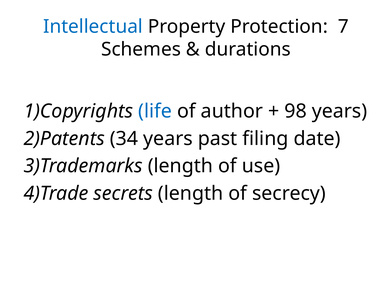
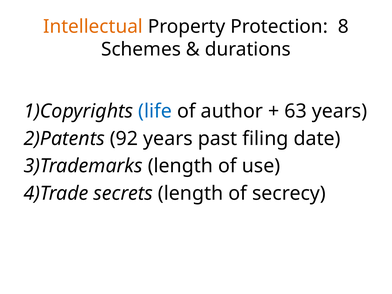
Intellectual colour: blue -> orange
7: 7 -> 8
98: 98 -> 63
34: 34 -> 92
